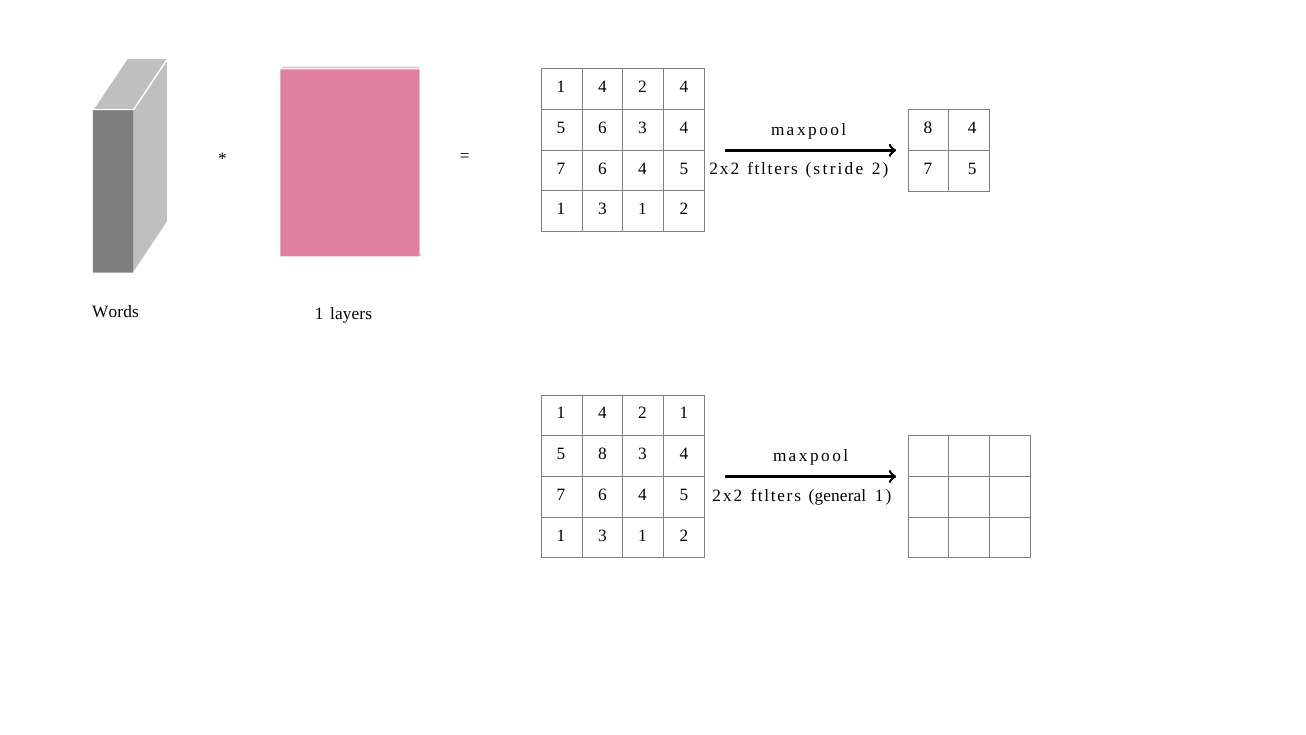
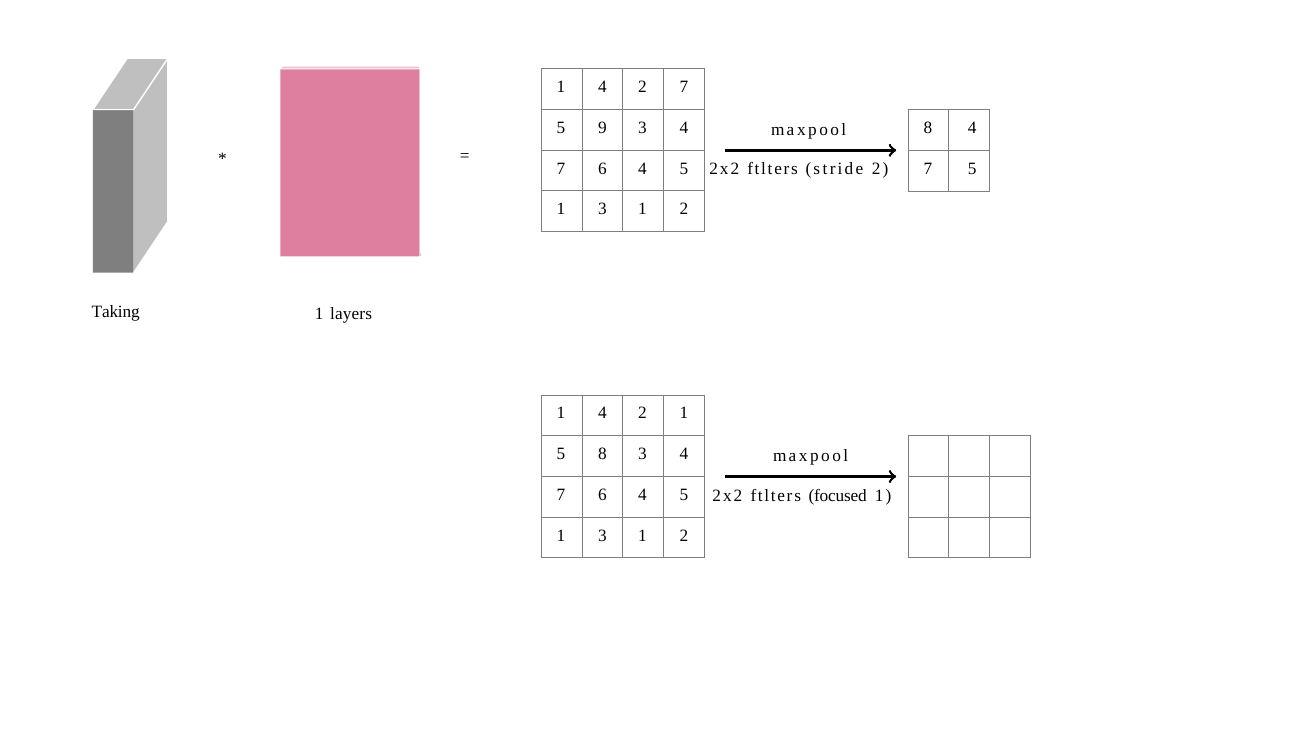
2 4: 4 -> 7
5 6: 6 -> 9
Words: Words -> Taking
general: general -> focused
